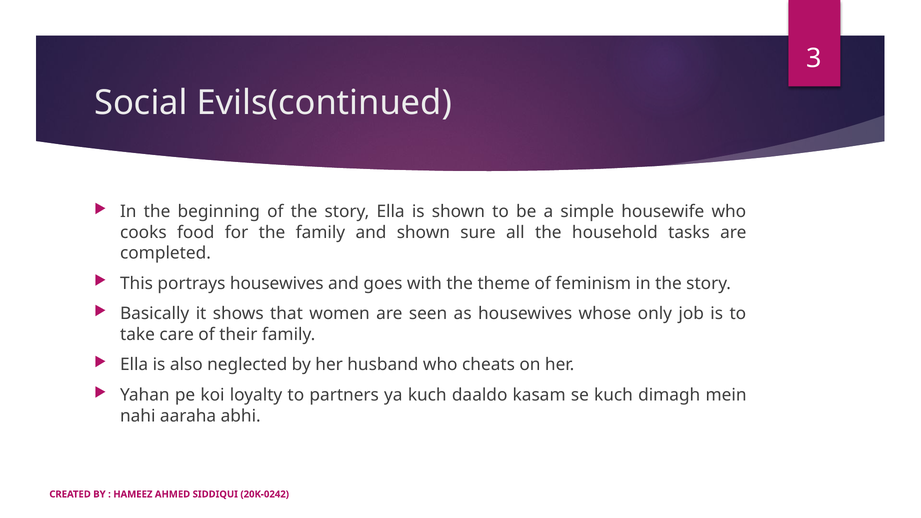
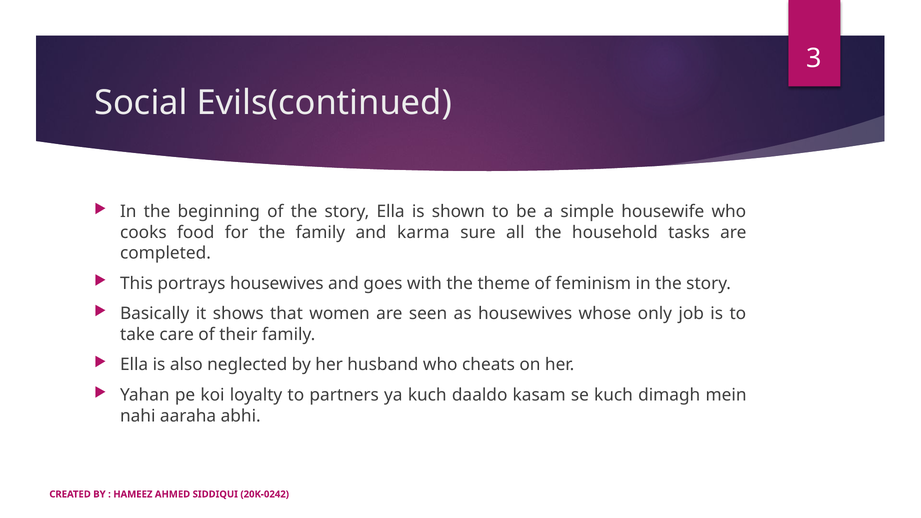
and shown: shown -> karma
